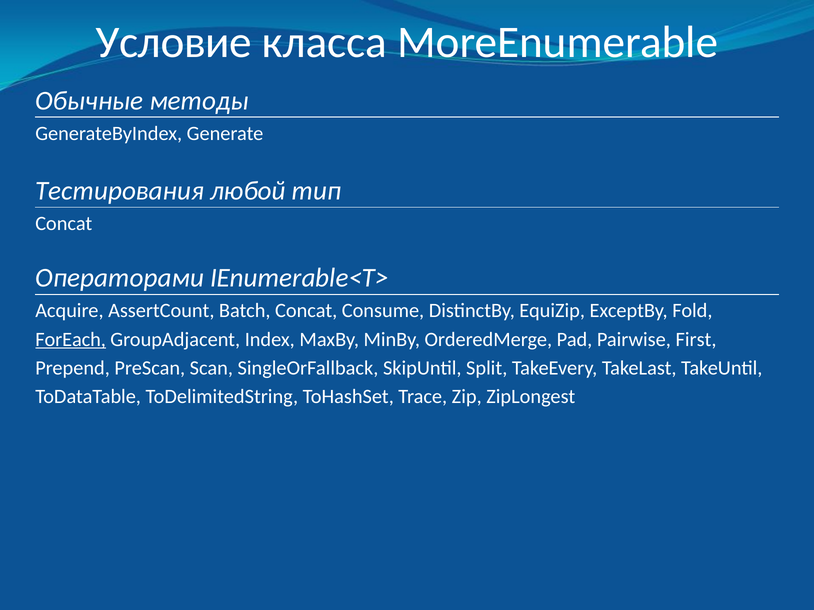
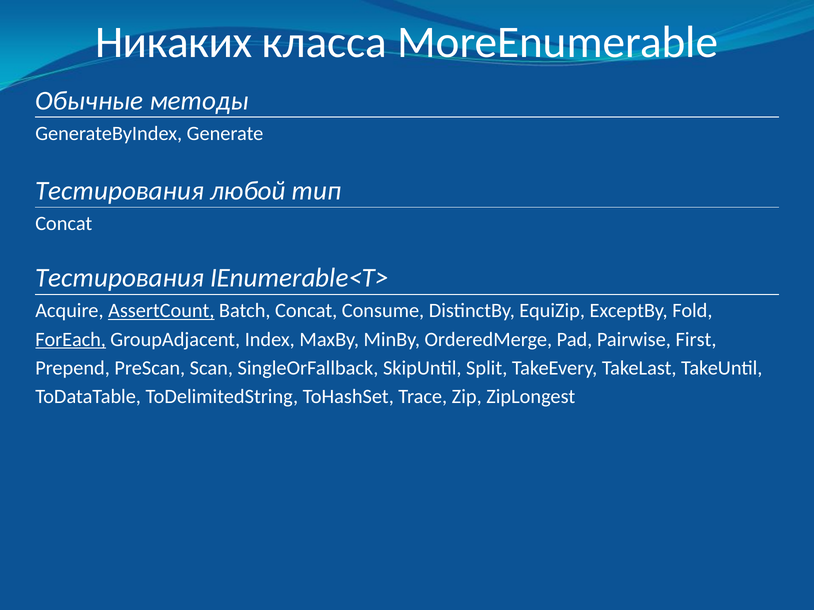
Условие: Условие -> Никаких
Операторами at (120, 278): Операторами -> Тестирования
AssertCount underline: none -> present
